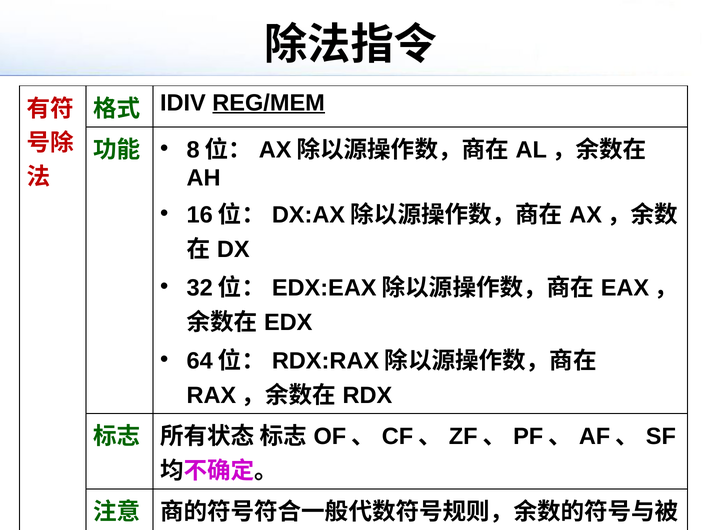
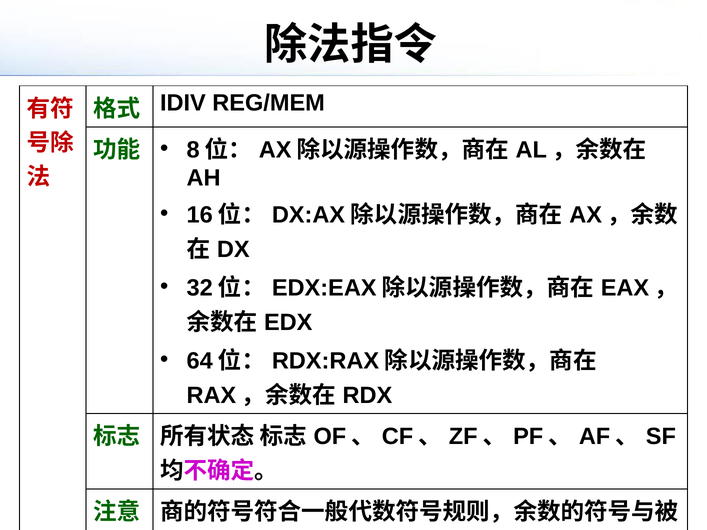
REG/MEM underline: present -> none
